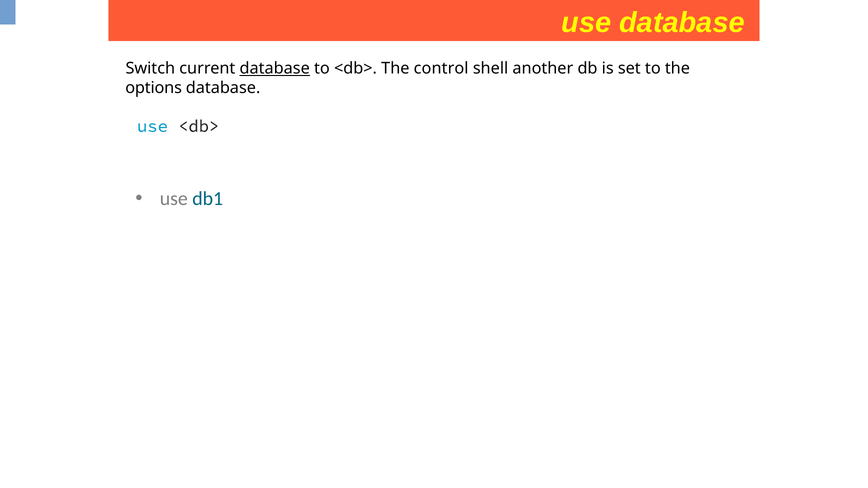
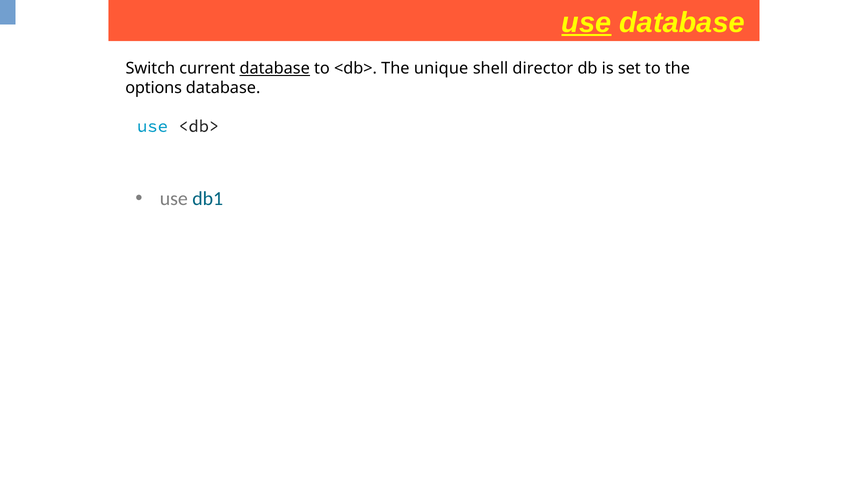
use at (586, 23) underline: none -> present
control: control -> unique
another: another -> director
